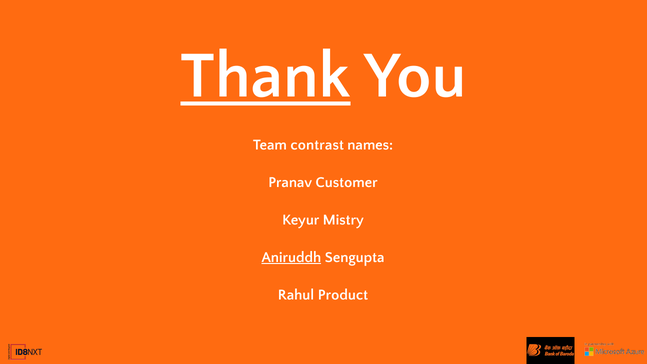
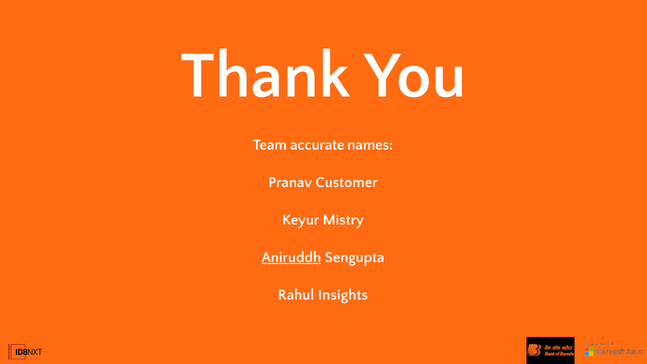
Thank underline: present -> none
contrast: contrast -> accurate
Product: Product -> Insights
